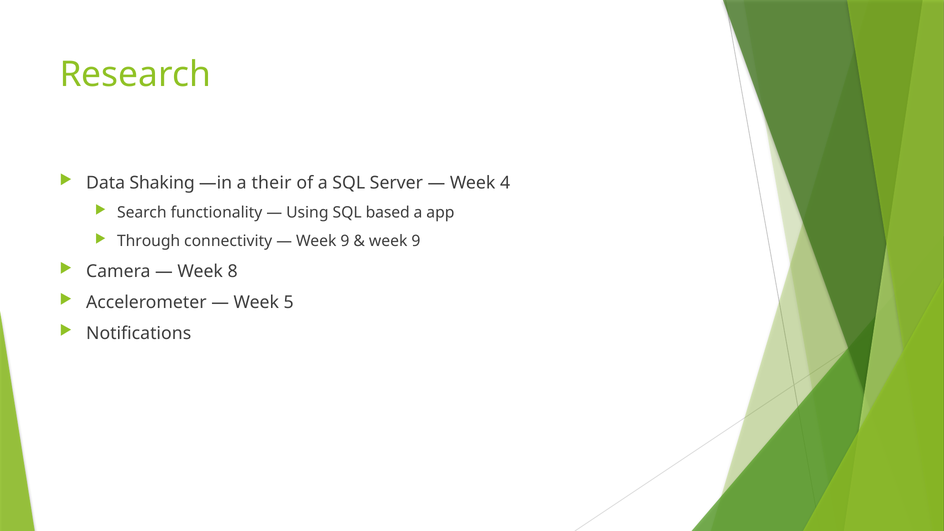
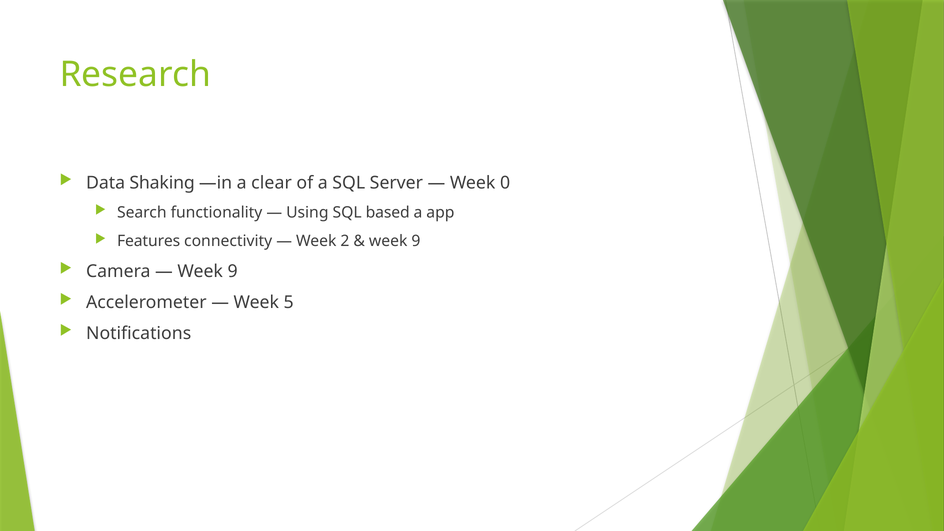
their: their -> clear
4: 4 -> 0
Through: Through -> Features
9 at (345, 241): 9 -> 2
8 at (233, 271): 8 -> 9
